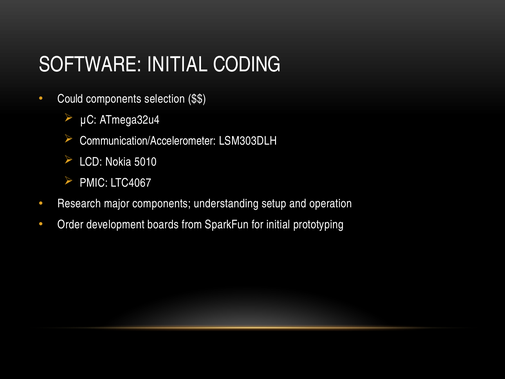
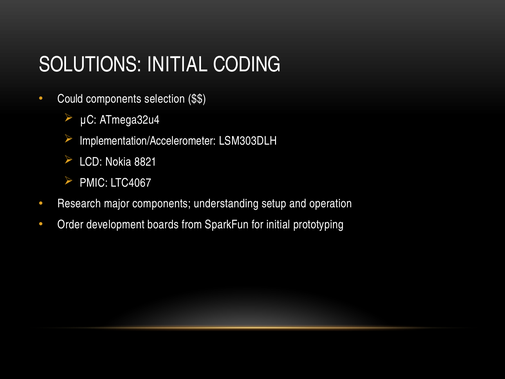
SOFTWARE: SOFTWARE -> SOLUTIONS
Communication/Accelerometer: Communication/Accelerometer -> Implementation/Accelerometer
5010: 5010 -> 8821
